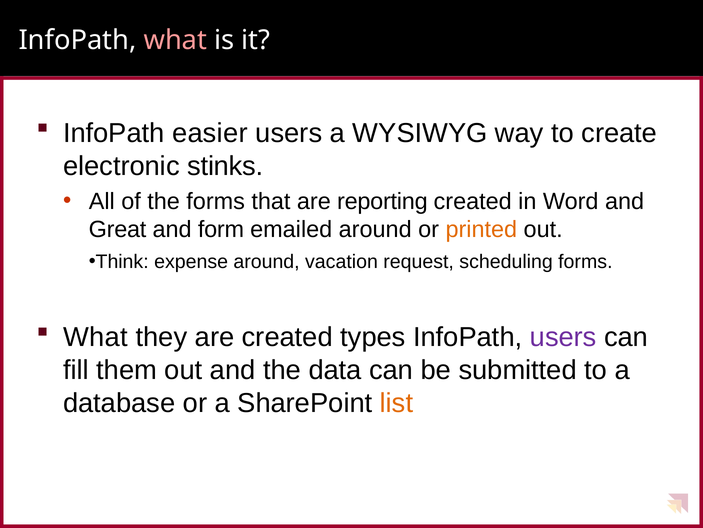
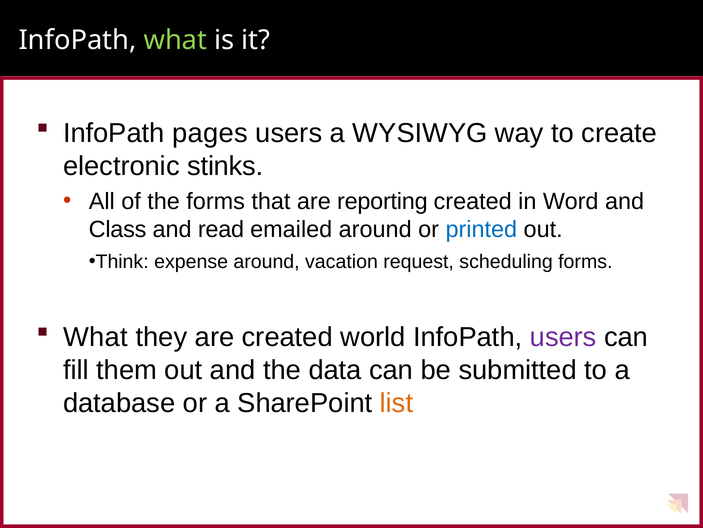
what at (175, 40) colour: pink -> light green
easier: easier -> pages
Great: Great -> Class
form: form -> read
printed colour: orange -> blue
types: types -> world
